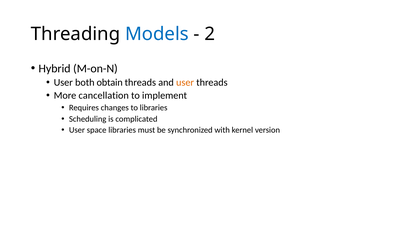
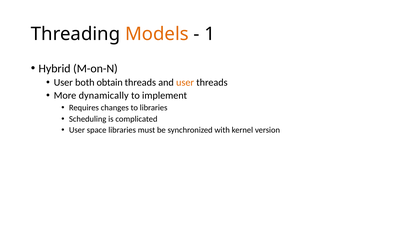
Models colour: blue -> orange
2: 2 -> 1
cancellation: cancellation -> dynamically
